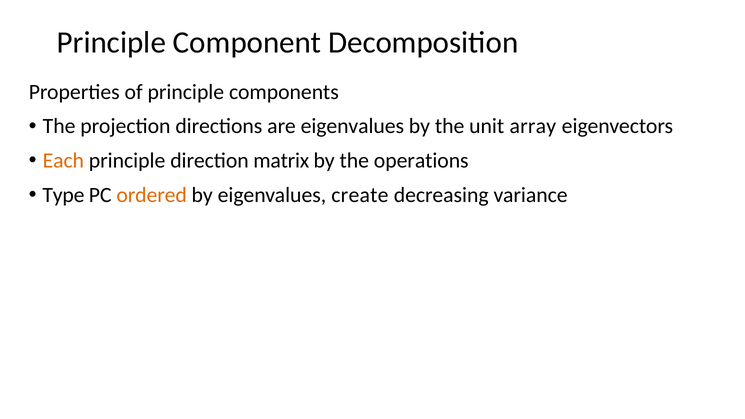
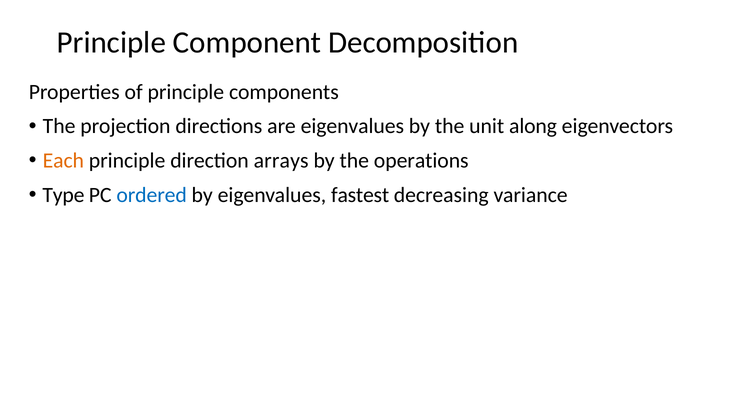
array: array -> along
matrix: matrix -> arrays
ordered colour: orange -> blue
create: create -> fastest
